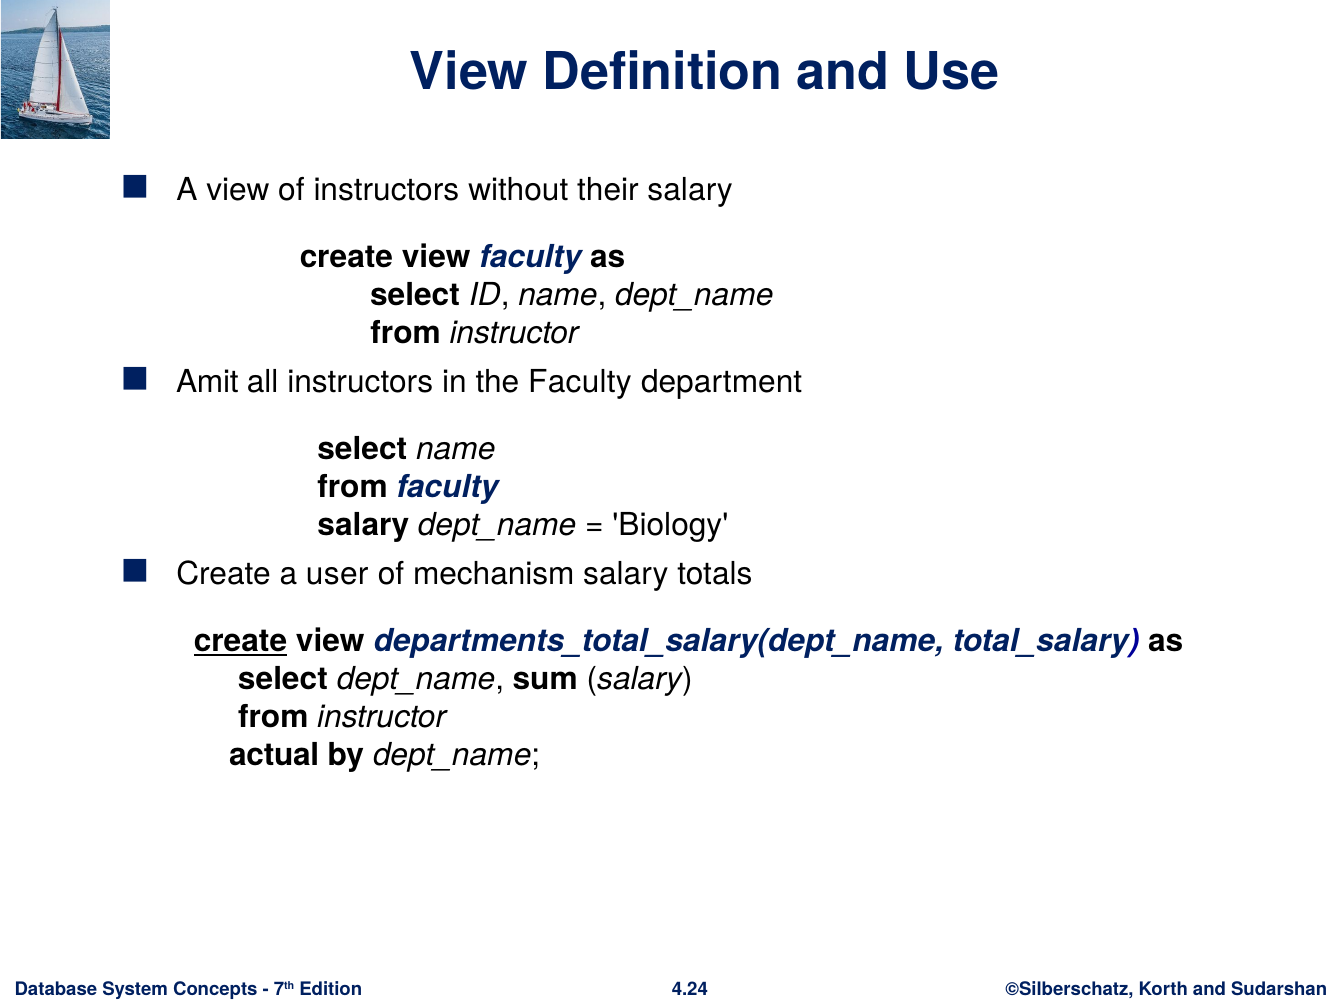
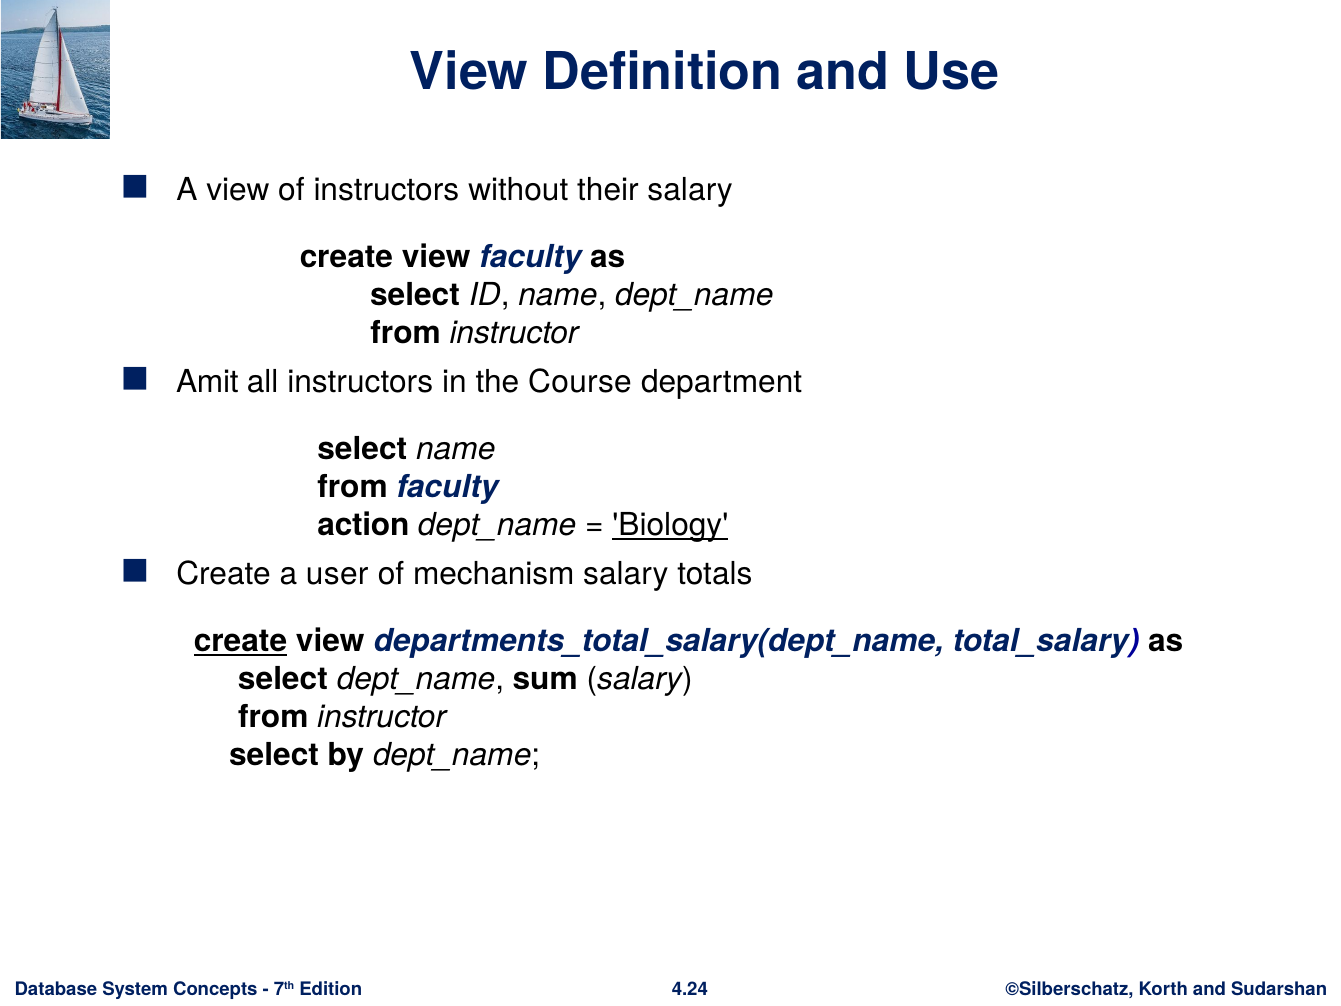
the Faculty: Faculty -> Course
salary at (363, 525): salary -> action
Biology underline: none -> present
actual at (274, 755): actual -> select
